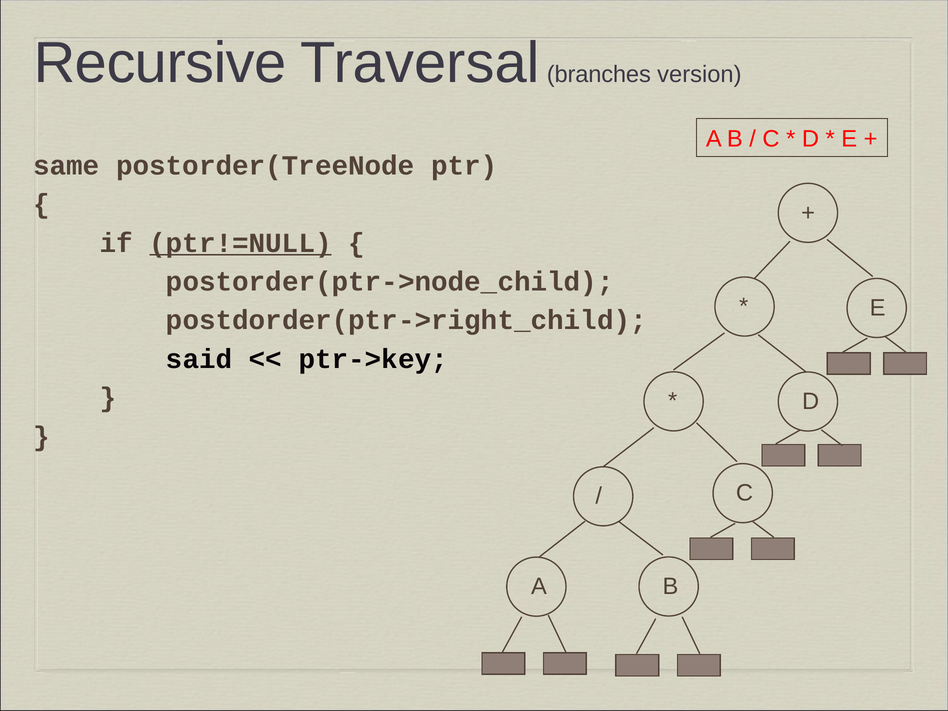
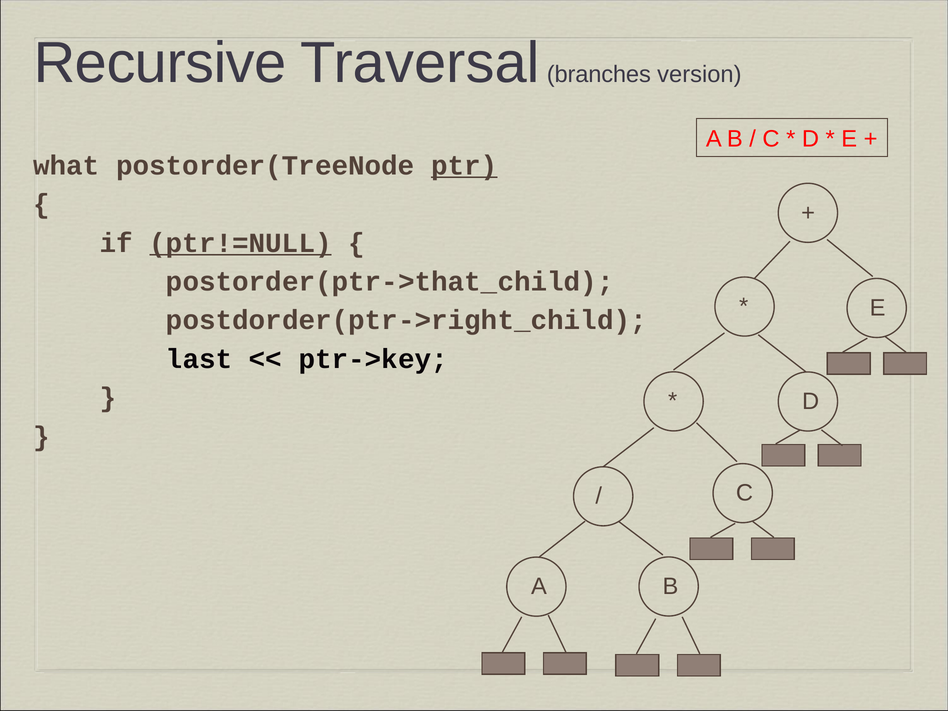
same: same -> what
ptr underline: none -> present
postorder(ptr->node_child: postorder(ptr->node_child -> postorder(ptr->that_child
said: said -> last
